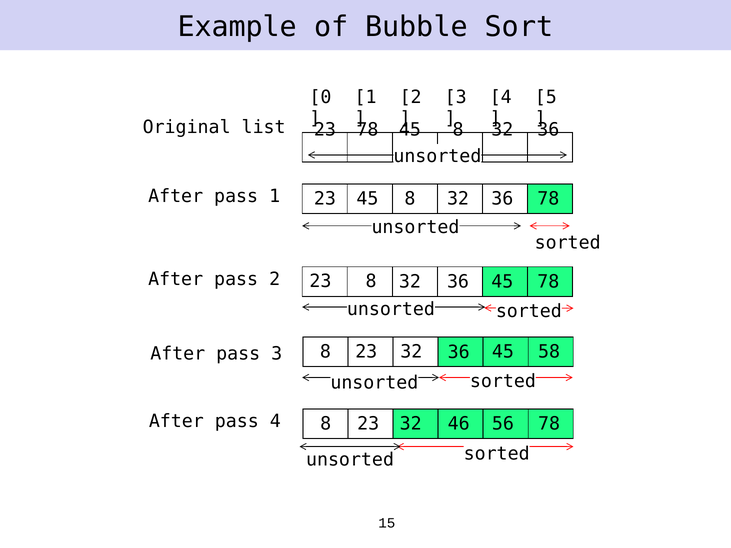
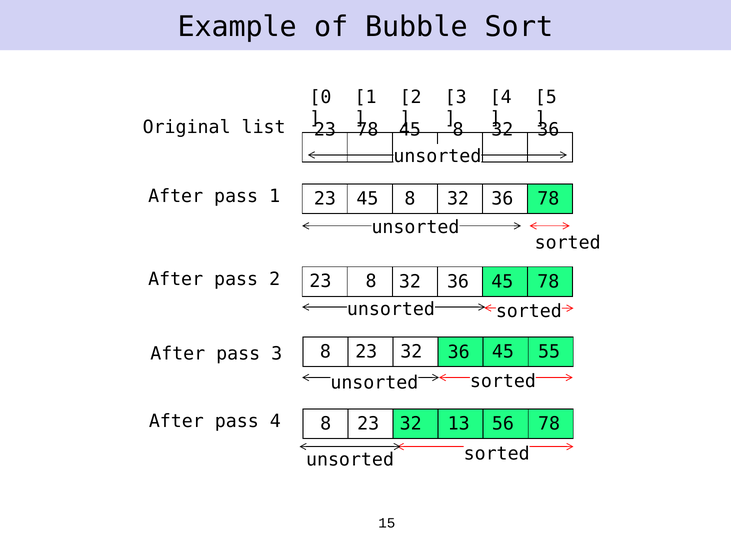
58: 58 -> 55
46: 46 -> 13
